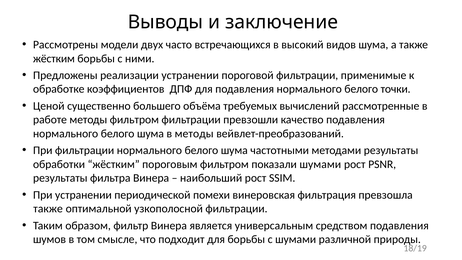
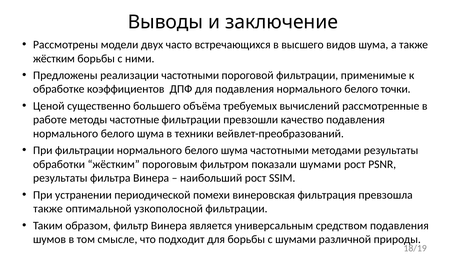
высокий: высокий -> высшего
реализации устранении: устранении -> частотными
методы фильтром: фильтром -> частотные
в методы: методы -> техники
